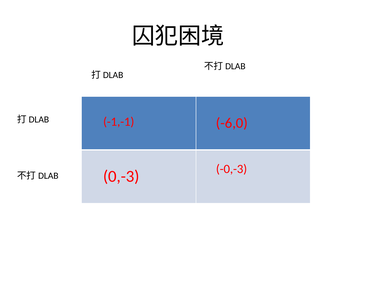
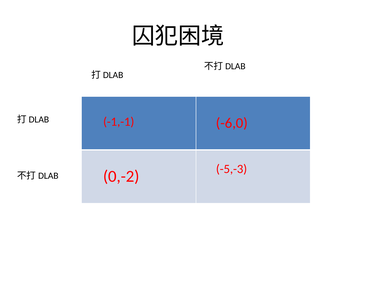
-0,-3: -0,-3 -> -5,-3
0,-3: 0,-3 -> 0,-2
